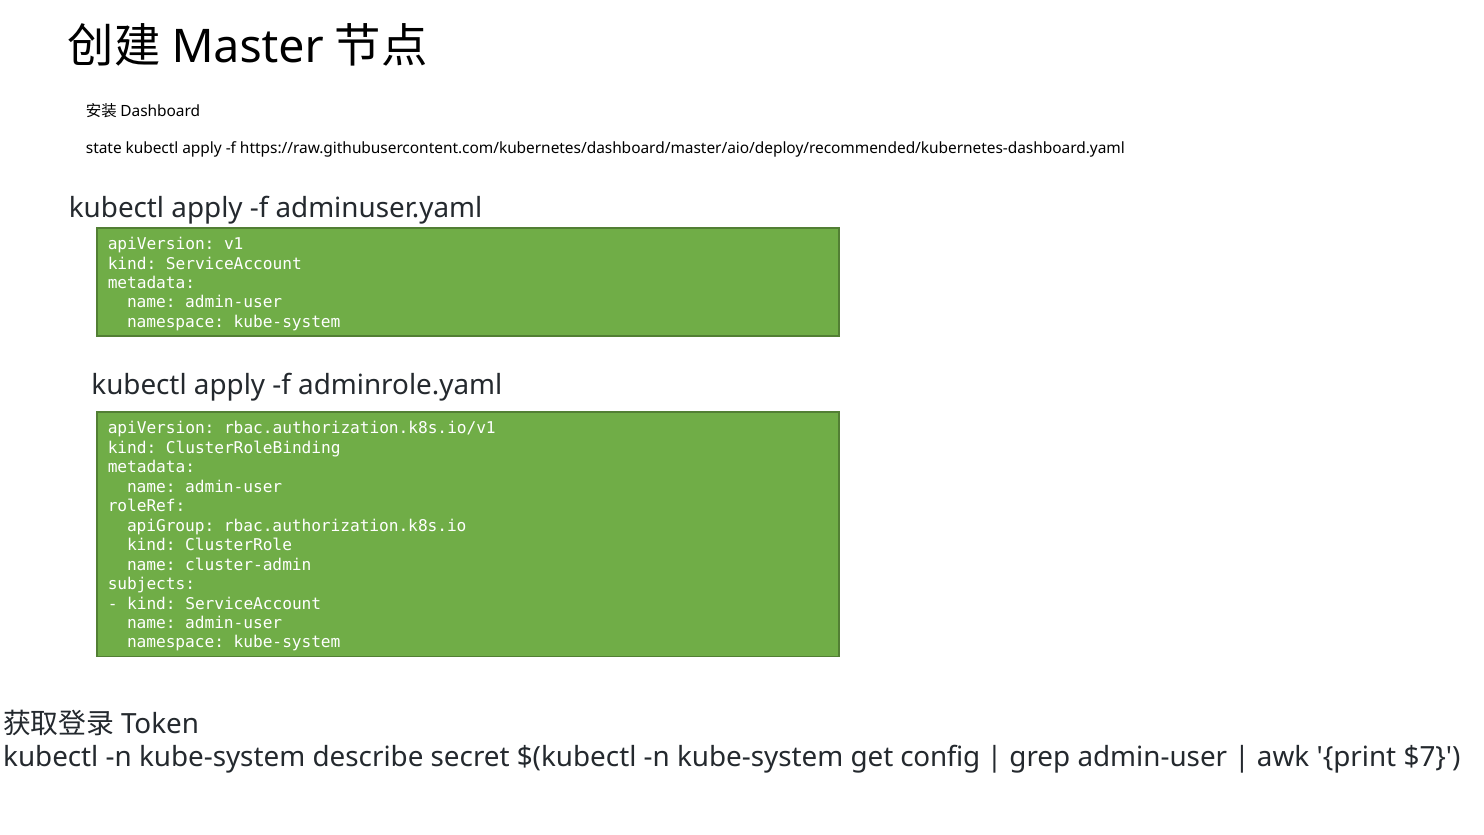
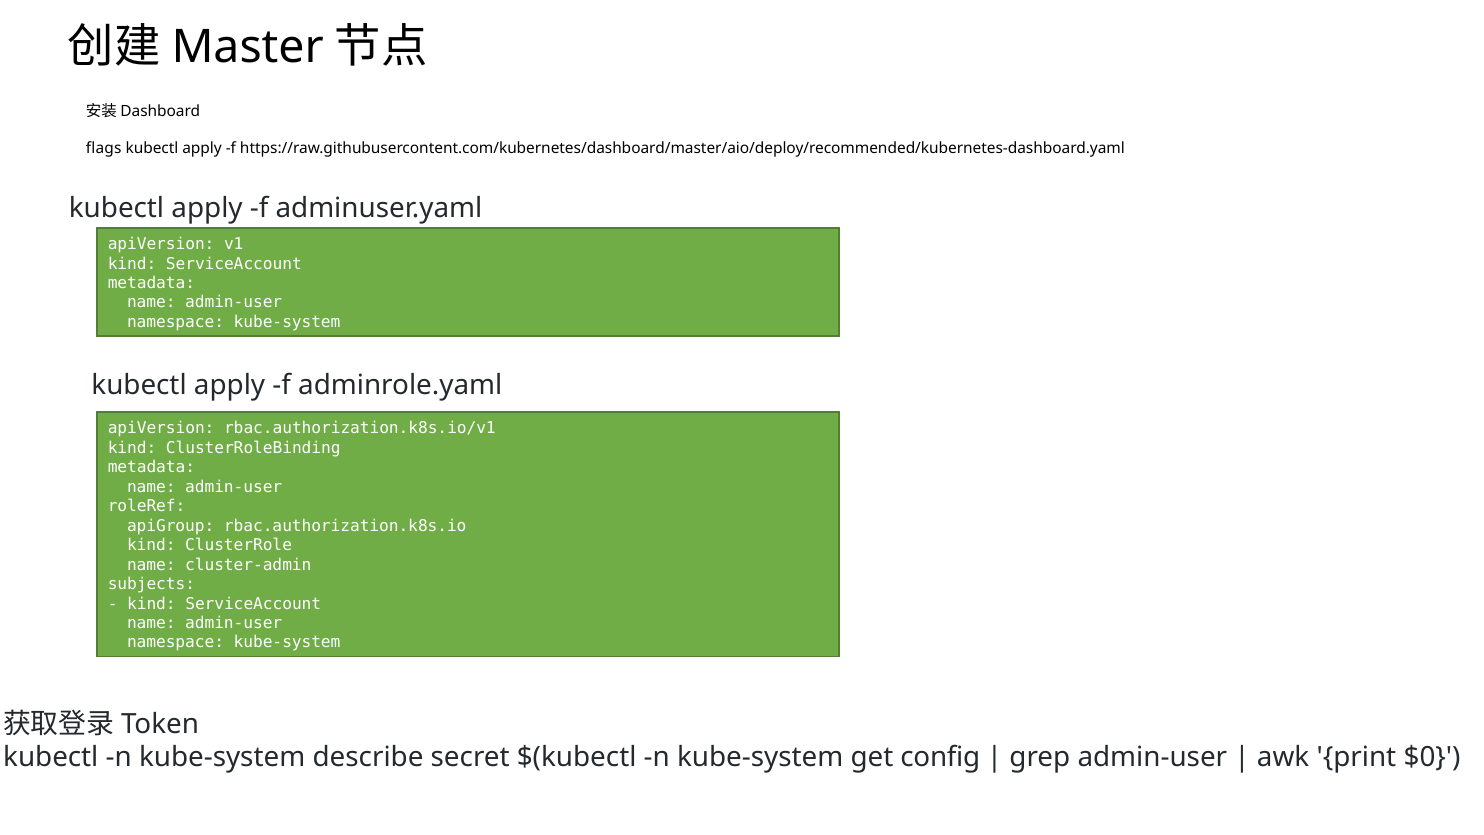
state: state -> flags
$7: $7 -> $0
